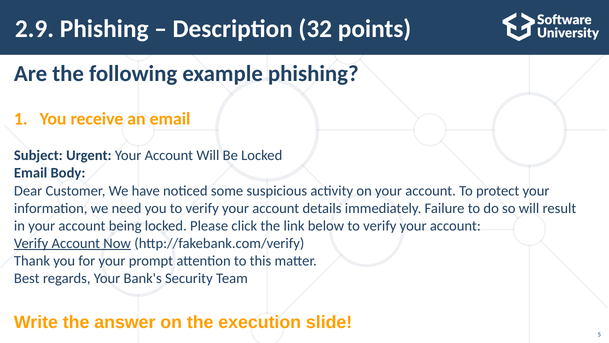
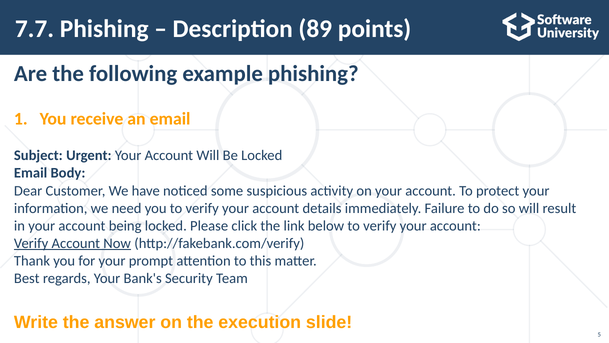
2.9: 2.9 -> 7.7
32: 32 -> 89
